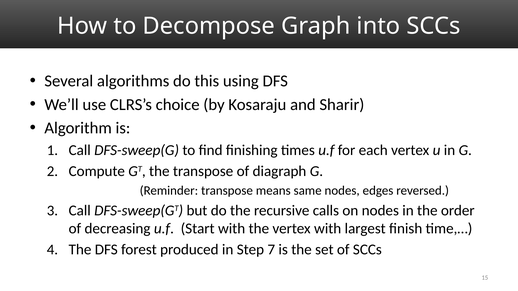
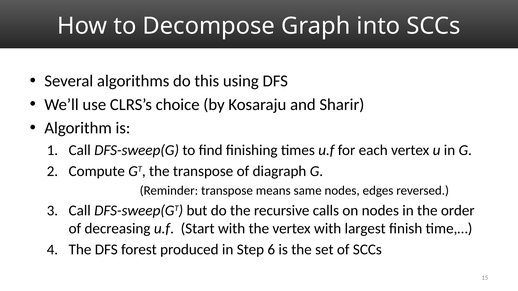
7: 7 -> 6
